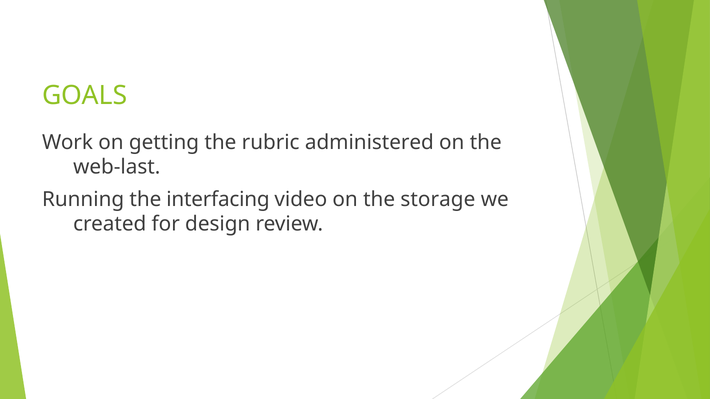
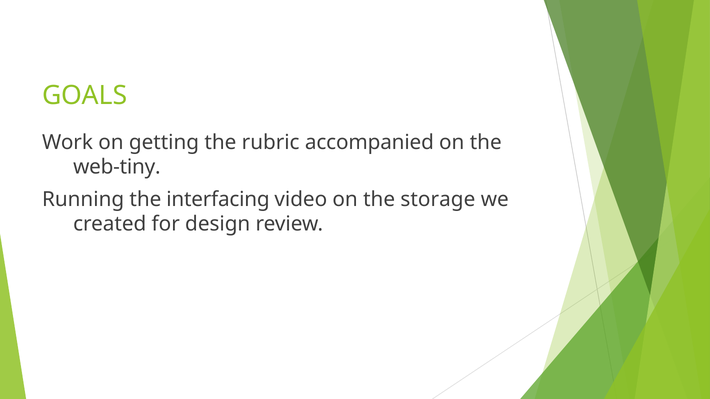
administered: administered -> accompanied
web-last: web-last -> web-tiny
